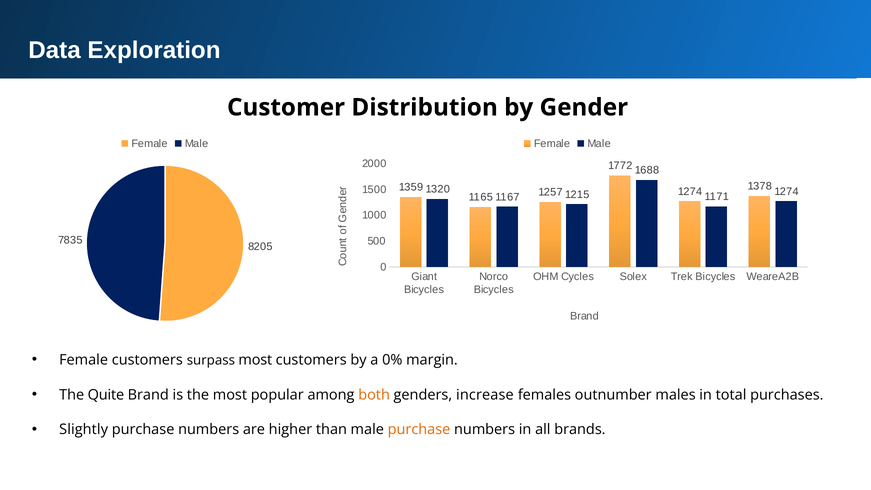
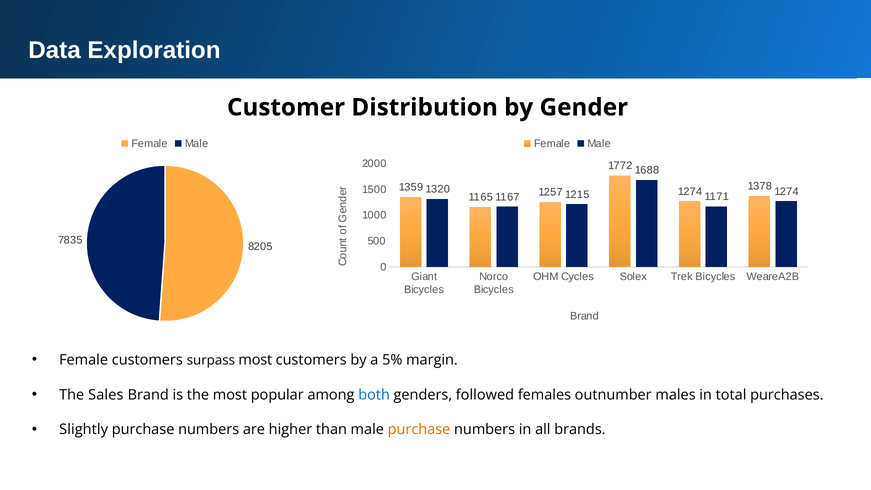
0%: 0% -> 5%
Quite: Quite -> Sales
both colour: orange -> blue
increase: increase -> followed
